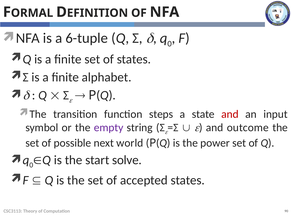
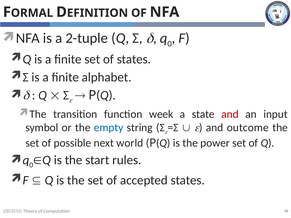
6-tuple: 6-tuple -> 2-tuple
steps: steps -> week
empty colour: purple -> blue
solve: solve -> rules
